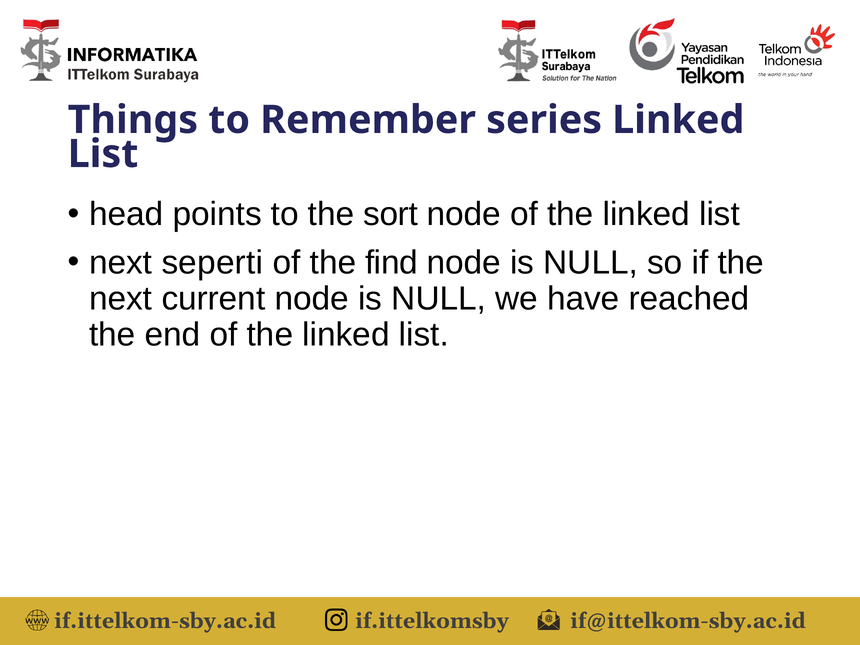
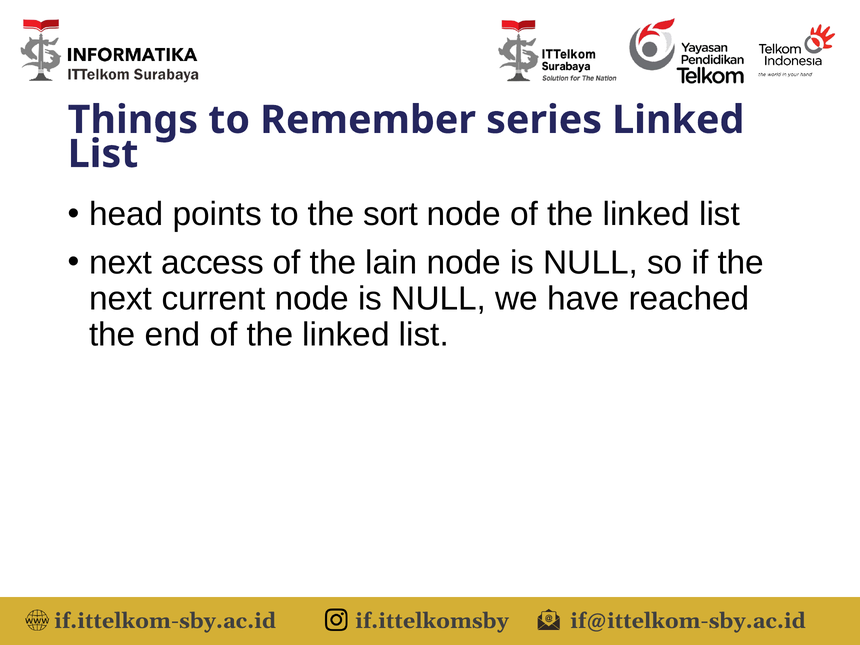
seperti: seperti -> access
find: find -> lain
